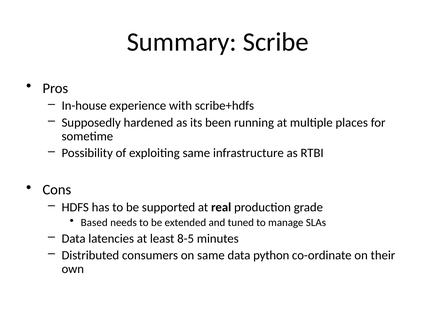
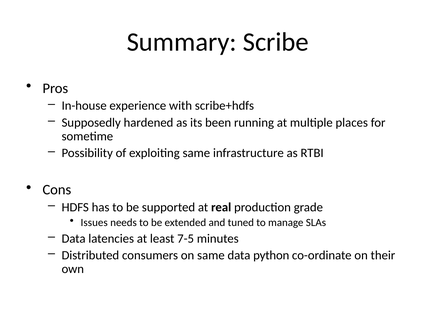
Based: Based -> Issues
8-5: 8-5 -> 7-5
